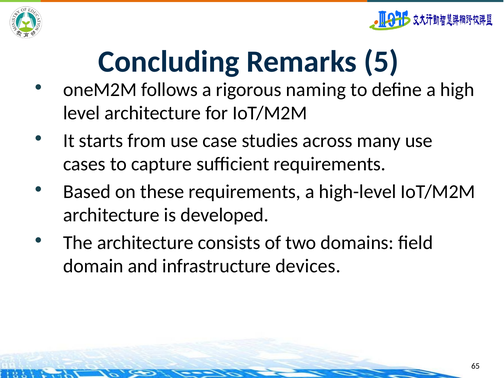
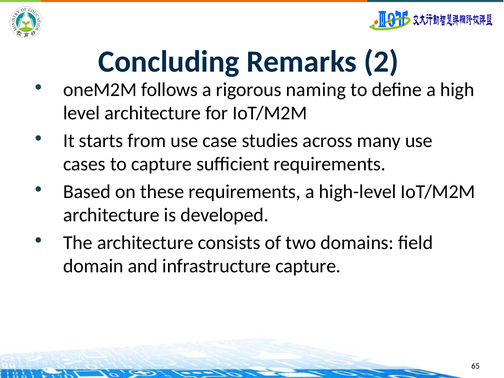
5: 5 -> 2
infrastructure devices: devices -> capture
